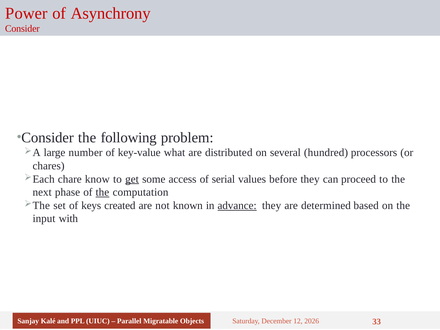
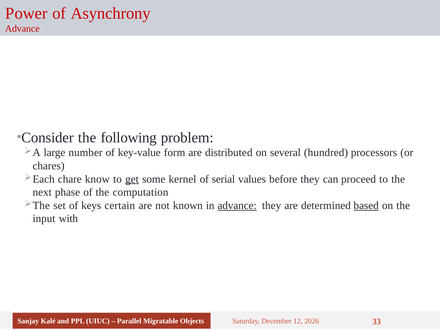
Consider at (22, 29): Consider -> Advance
what: what -> form
access: access -> kernel
the at (102, 192) underline: present -> none
created: created -> certain
based underline: none -> present
